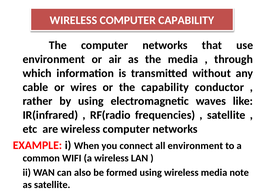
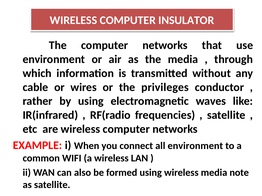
COMPUTER CAPABILITY: CAPABILITY -> INSULATOR
the capability: capability -> privileges
